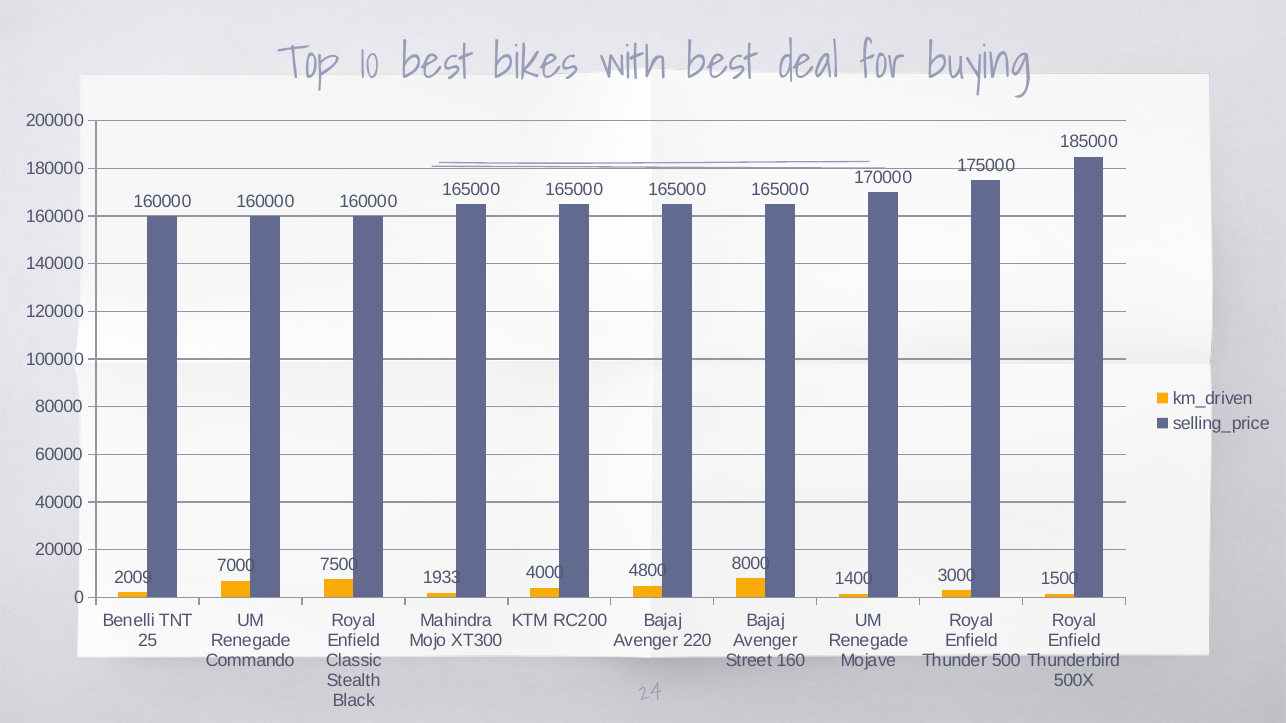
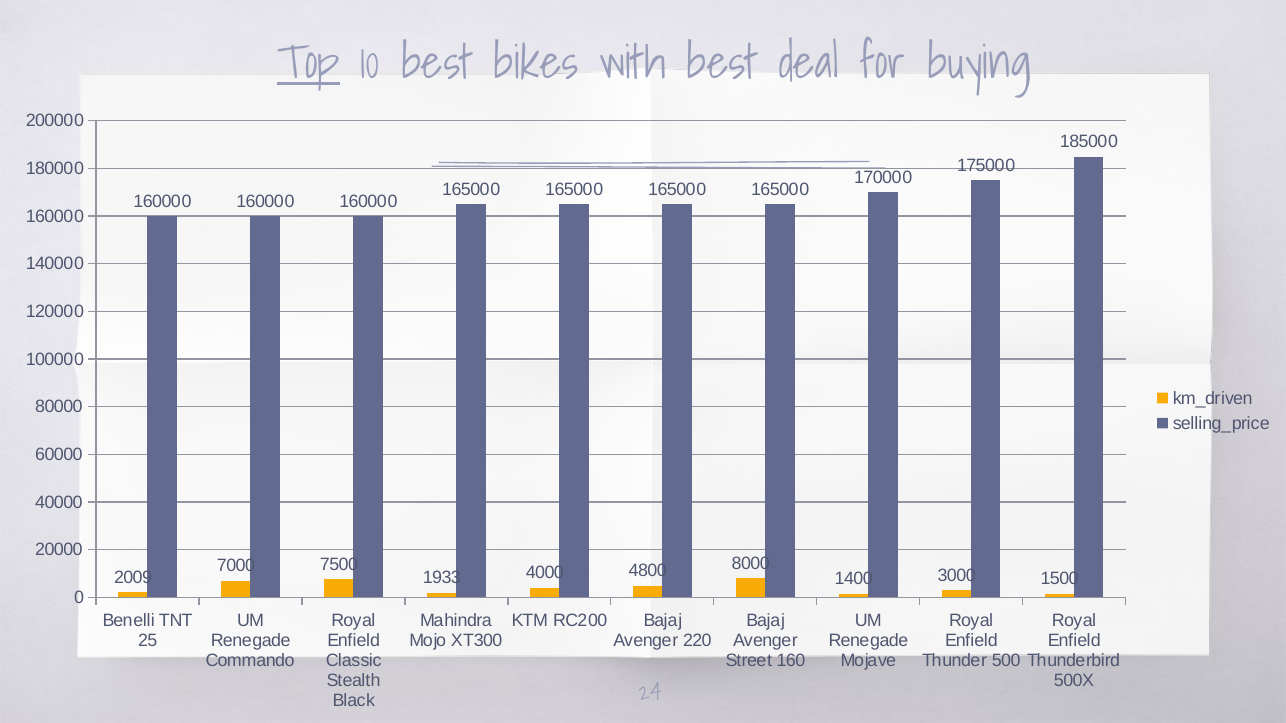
Top underline: none -> present
